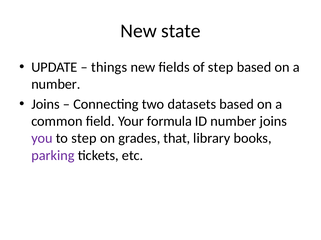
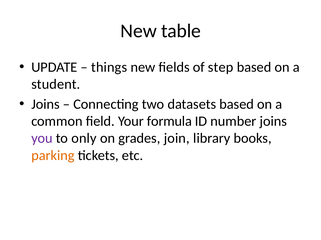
state: state -> table
number at (56, 84): number -> student
to step: step -> only
that: that -> join
parking colour: purple -> orange
